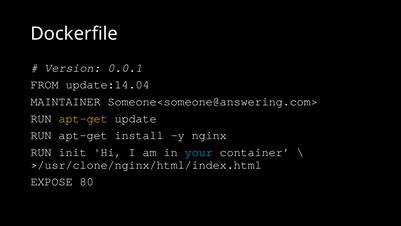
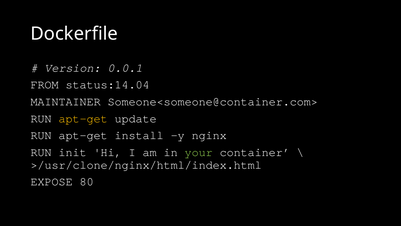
update:14.04: update:14.04 -> status:14.04
Someone<someone@answering.com>: Someone<someone@answering.com> -> Someone<someone@container.com>
your colour: light blue -> light green
